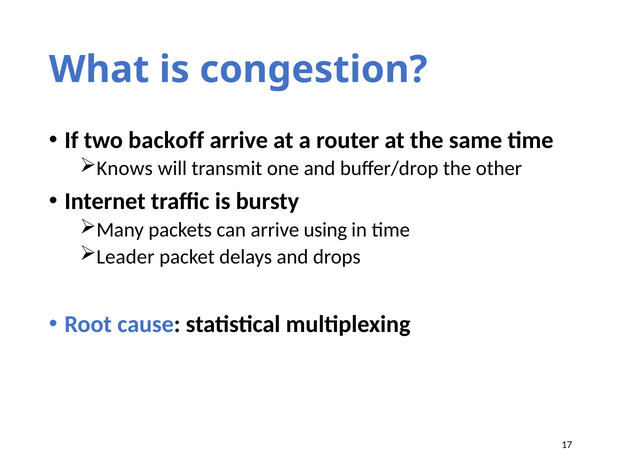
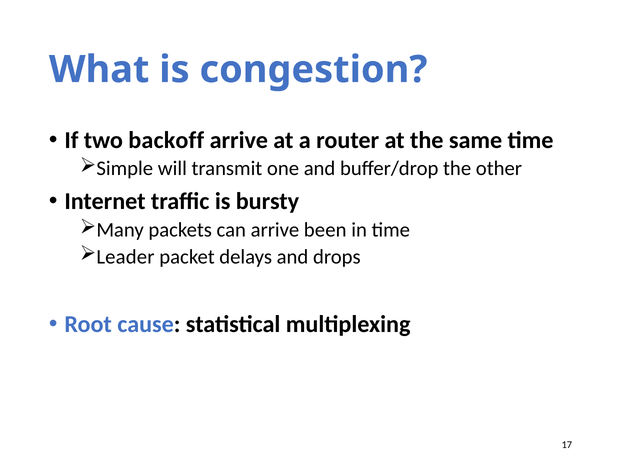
Knows: Knows -> Simple
using: using -> been
